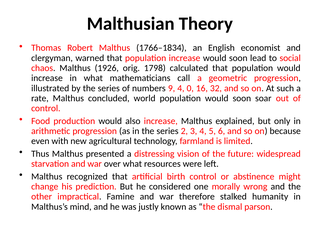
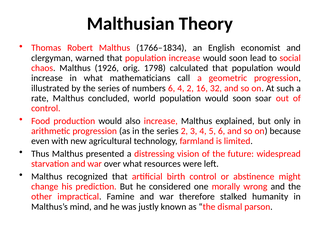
numbers 9: 9 -> 6
4 0: 0 -> 2
